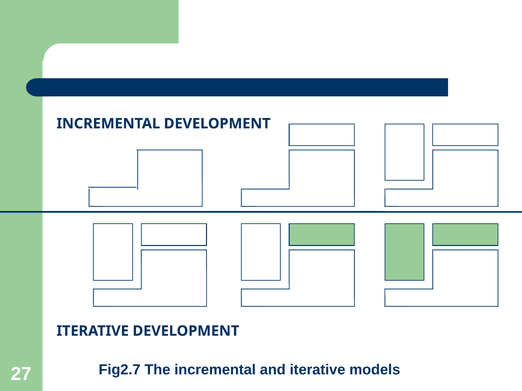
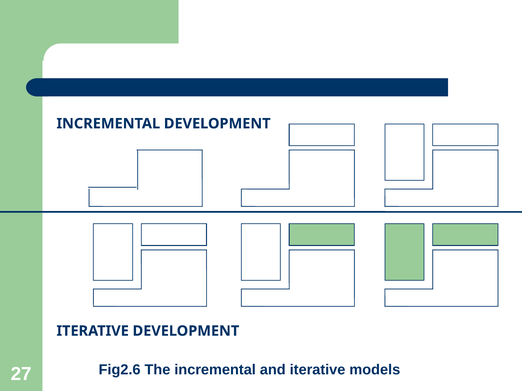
Fig2.7: Fig2.7 -> Fig2.6
